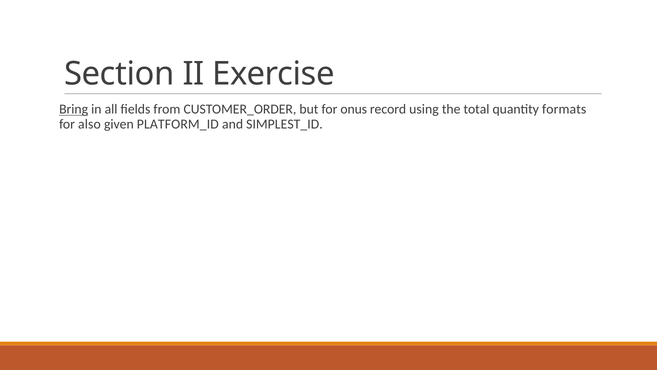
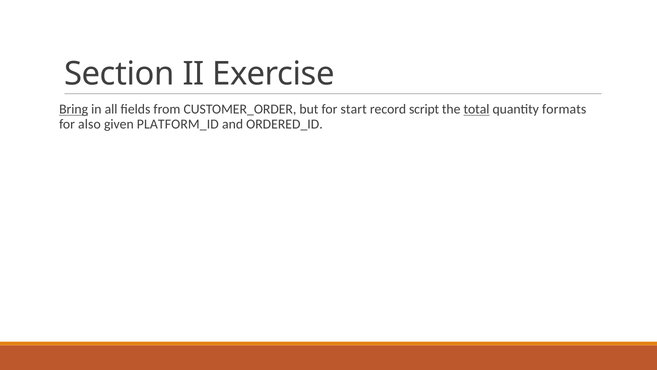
onus: onus -> start
using: using -> script
total underline: none -> present
SIMPLEST_ID: SIMPLEST_ID -> ORDERED_ID
